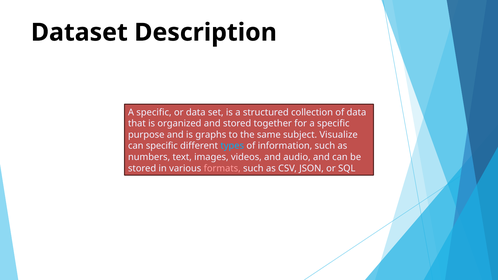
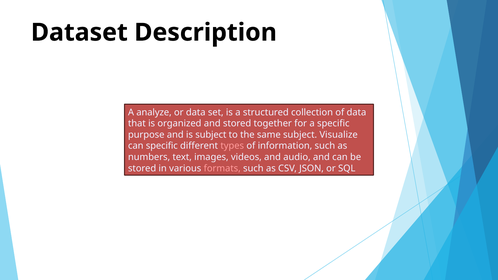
specific at (154, 112): specific -> analyze
is graphs: graphs -> subject
types colour: light blue -> pink
